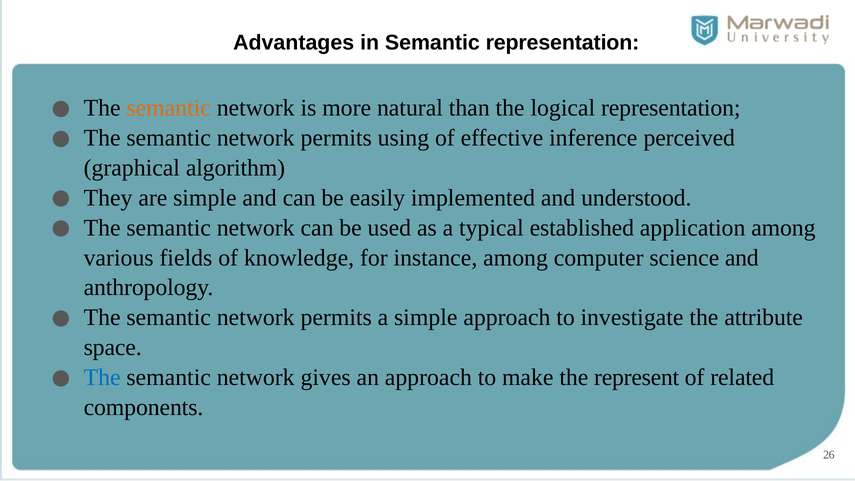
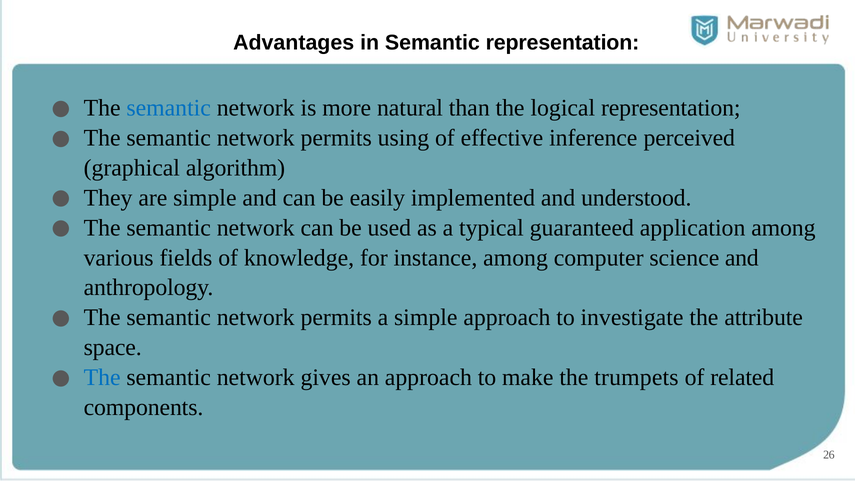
semantic at (169, 108) colour: orange -> blue
established: established -> guaranteed
represent: represent -> trumpets
